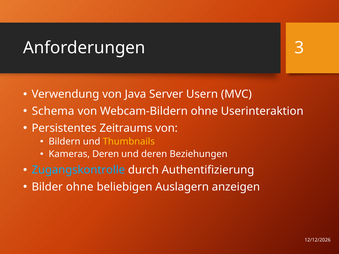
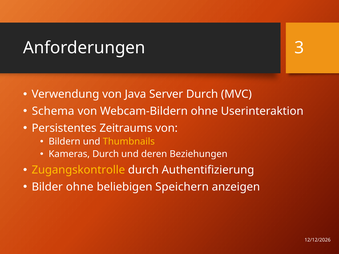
Server Usern: Usern -> Durch
Kameras Deren: Deren -> Durch
Zugangskontrolle colour: light blue -> yellow
Auslagern: Auslagern -> Speichern
